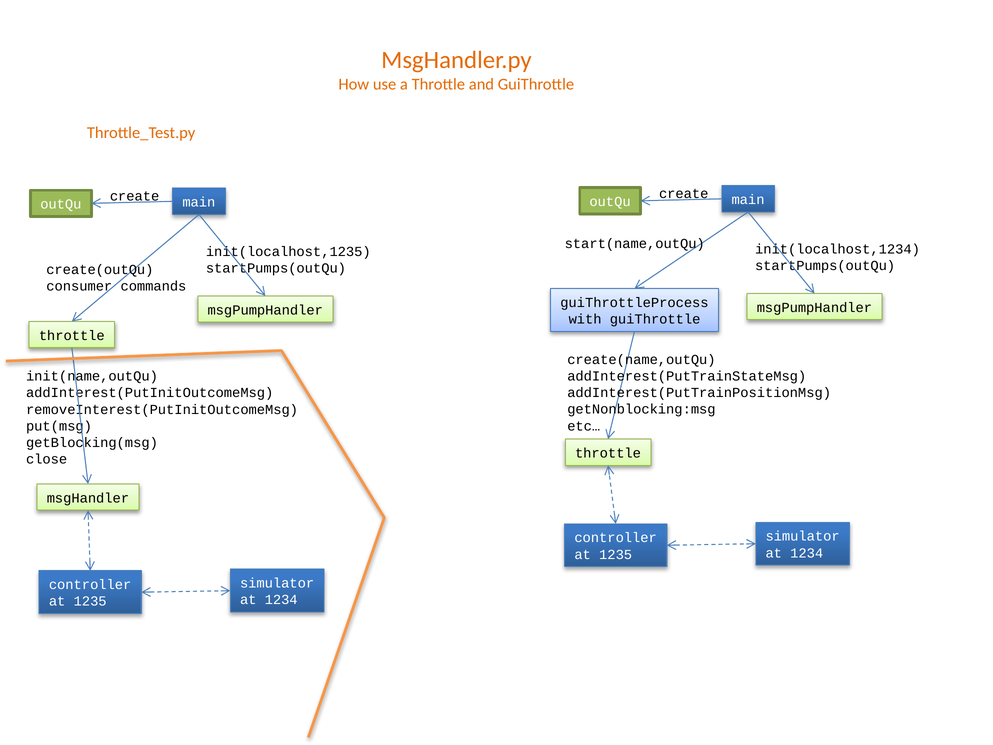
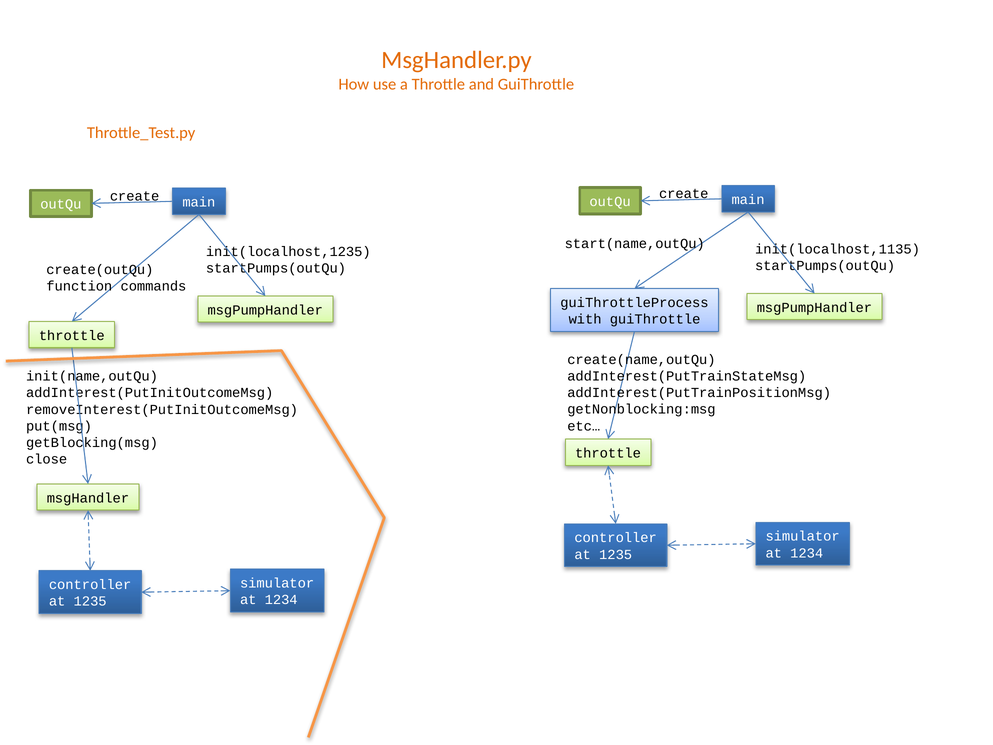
init(localhost,1234: init(localhost,1234 -> init(localhost,1135
consumer: consumer -> function
